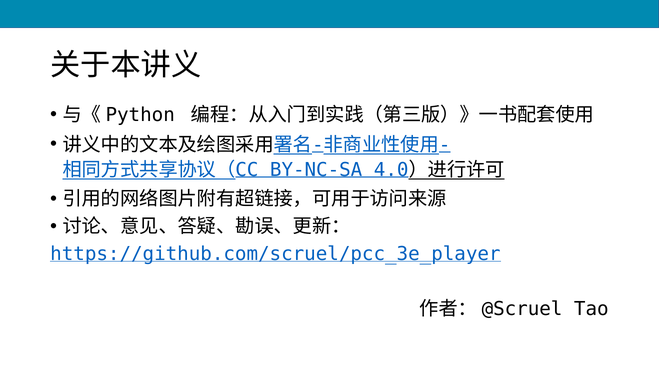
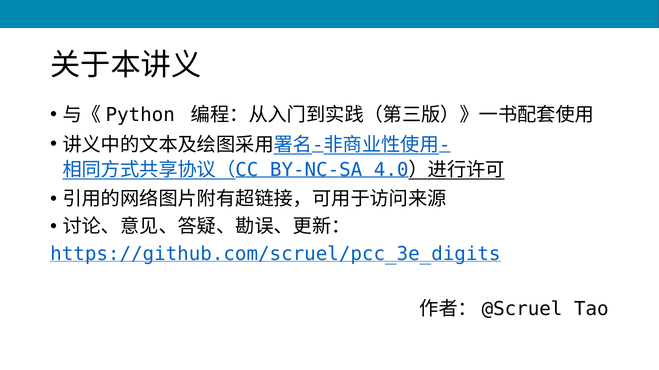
https://github.com/scruel/pcc_3e_player: https://github.com/scruel/pcc_3e_player -> https://github.com/scruel/pcc_3e_digits
